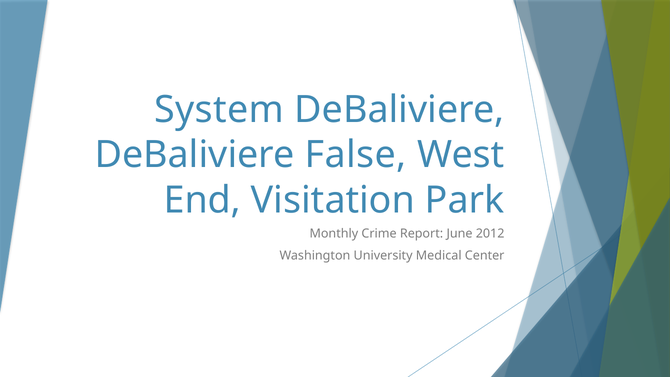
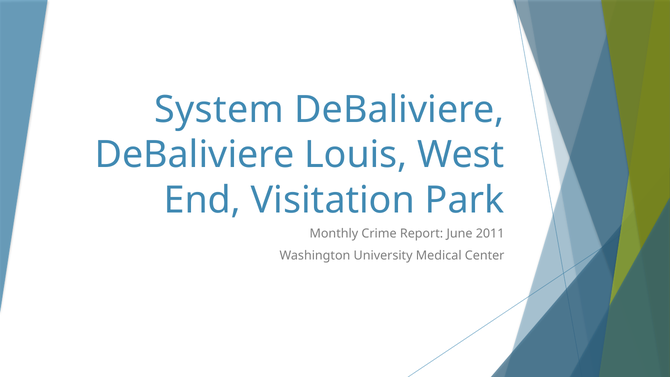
False: False -> Louis
2012: 2012 -> 2011
